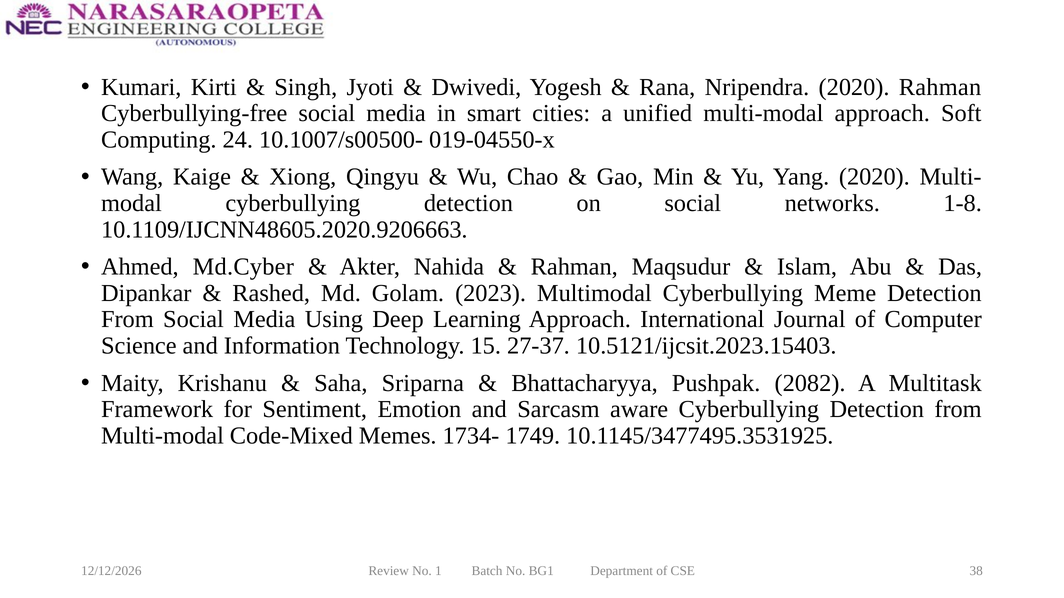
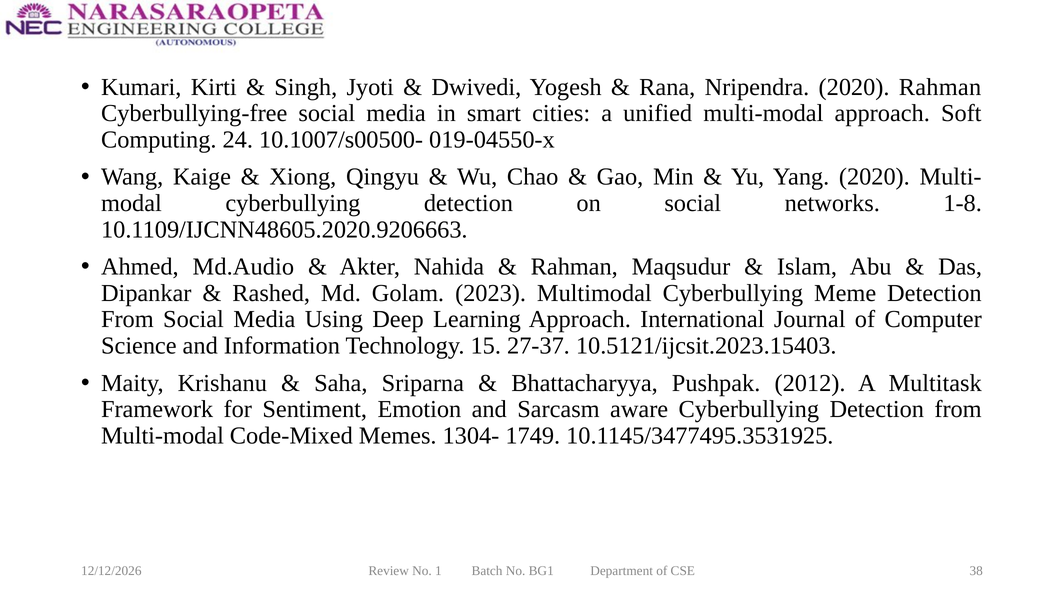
Md.Cyber: Md.Cyber -> Md.Audio
2082: 2082 -> 2012
1734-: 1734- -> 1304-
